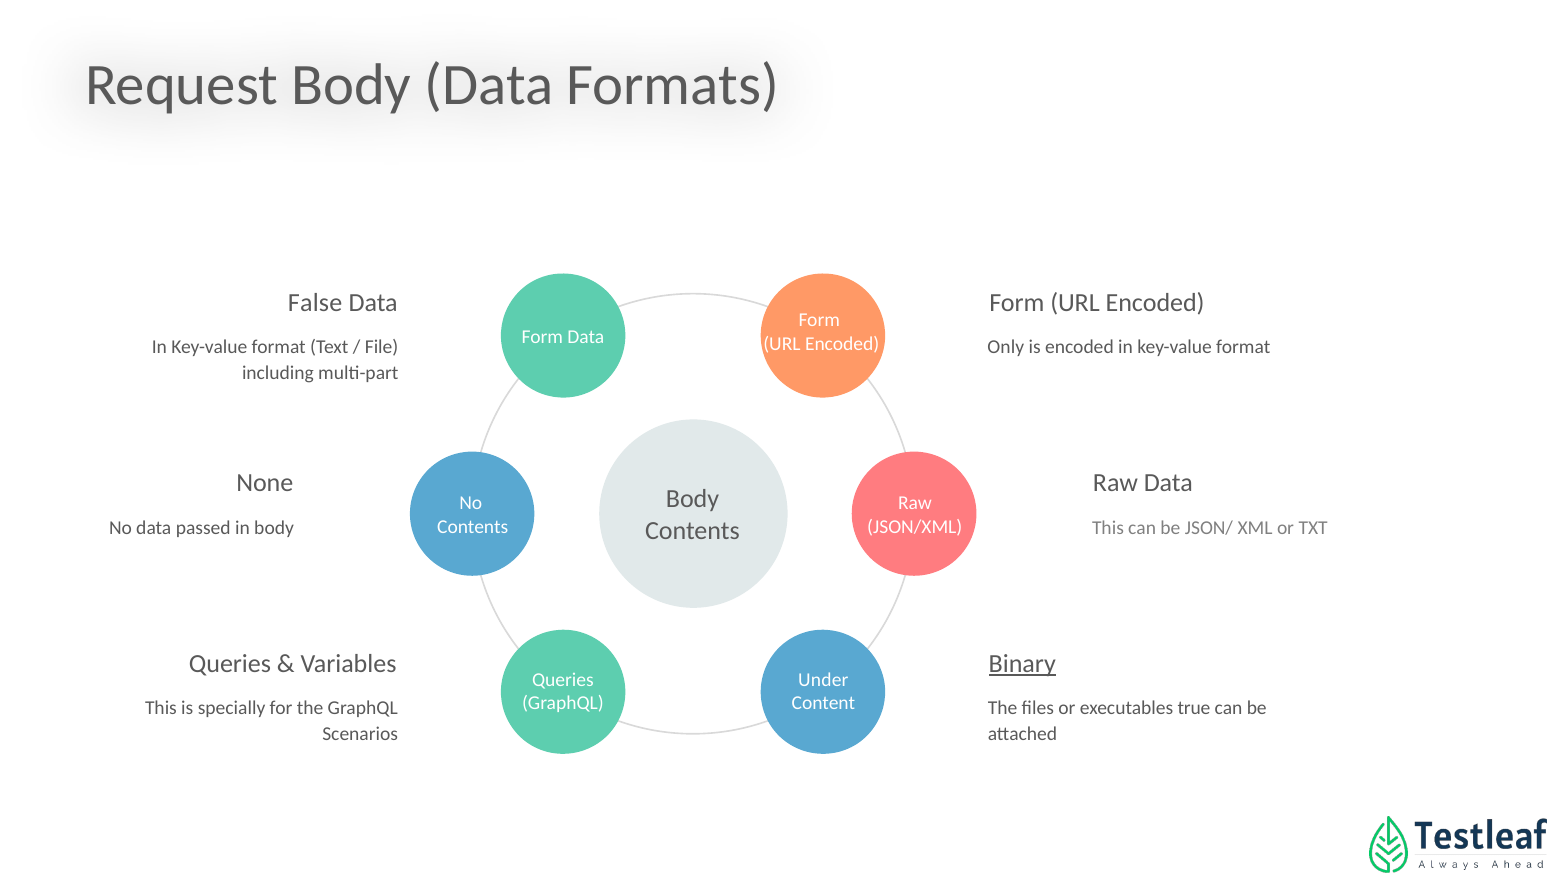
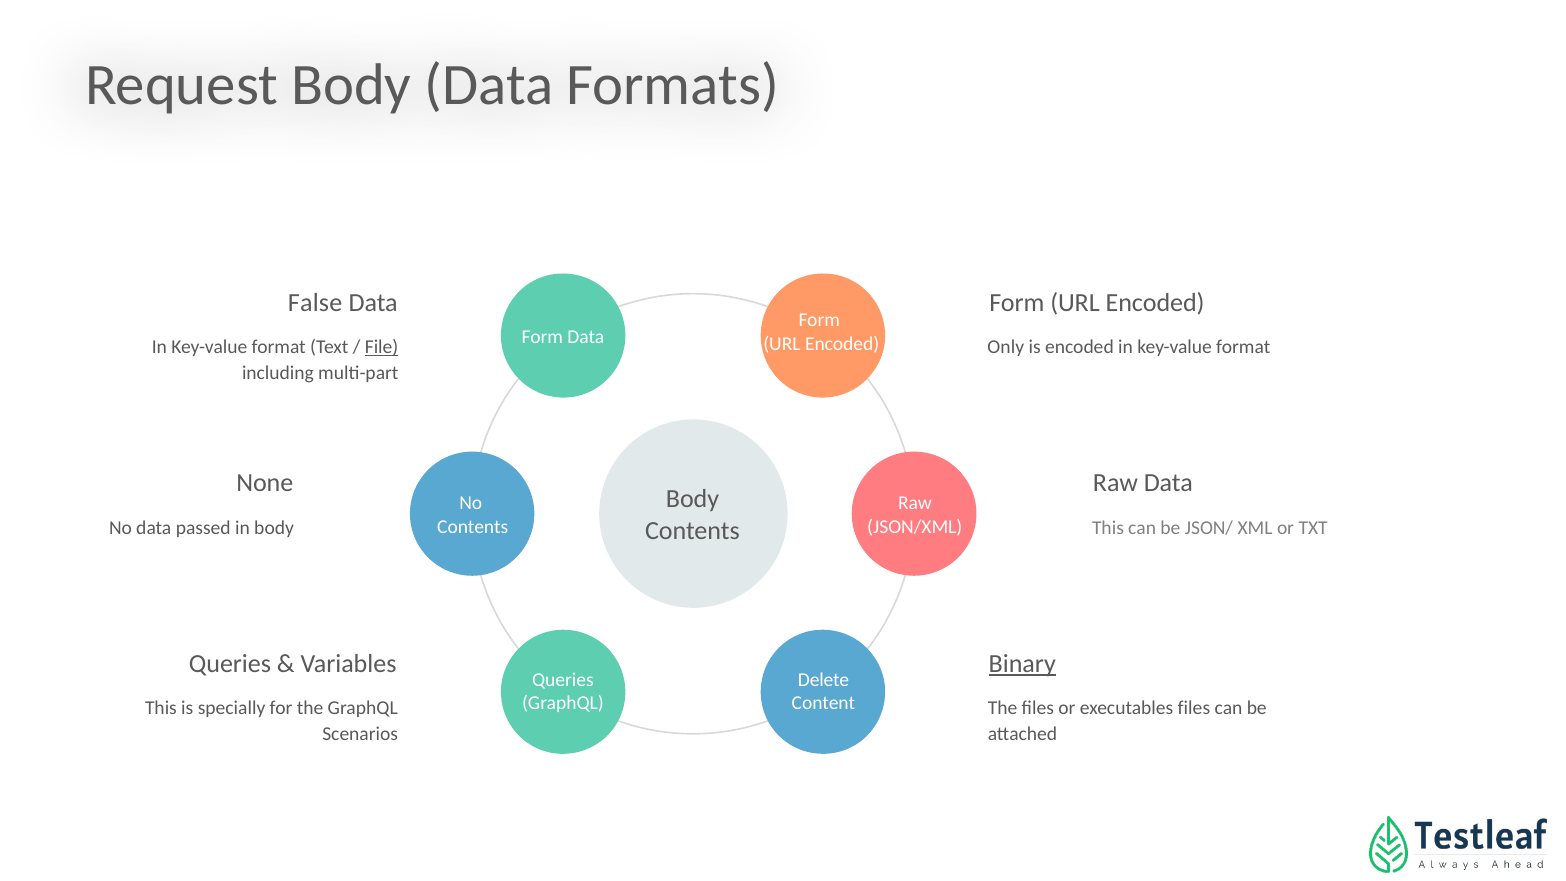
File underline: none -> present
Under: Under -> Delete
executables true: true -> files
